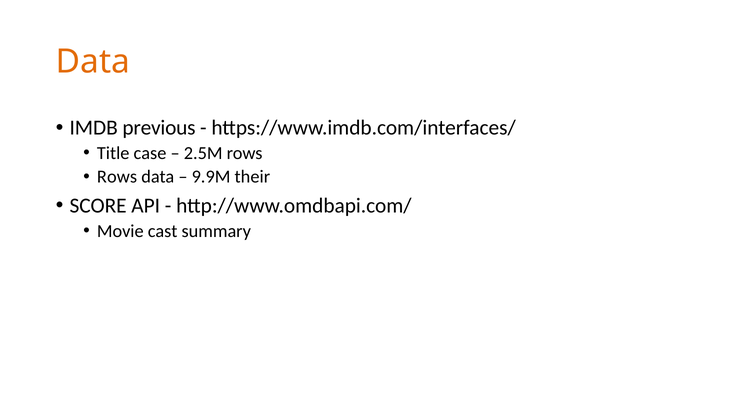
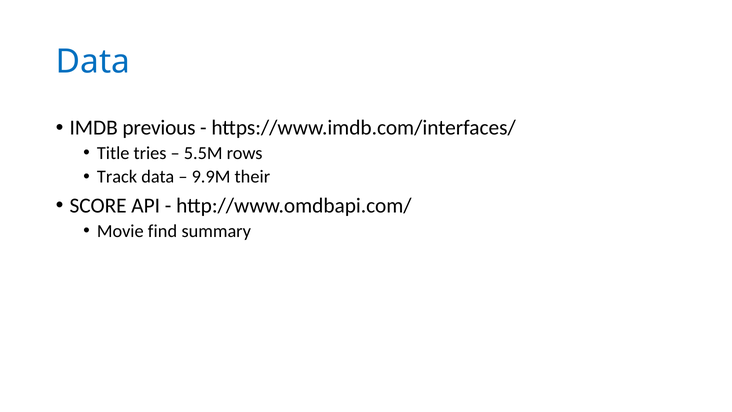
Data at (93, 61) colour: orange -> blue
case: case -> tries
2.5M: 2.5M -> 5.5M
Rows at (117, 177): Rows -> Track
cast: cast -> find
